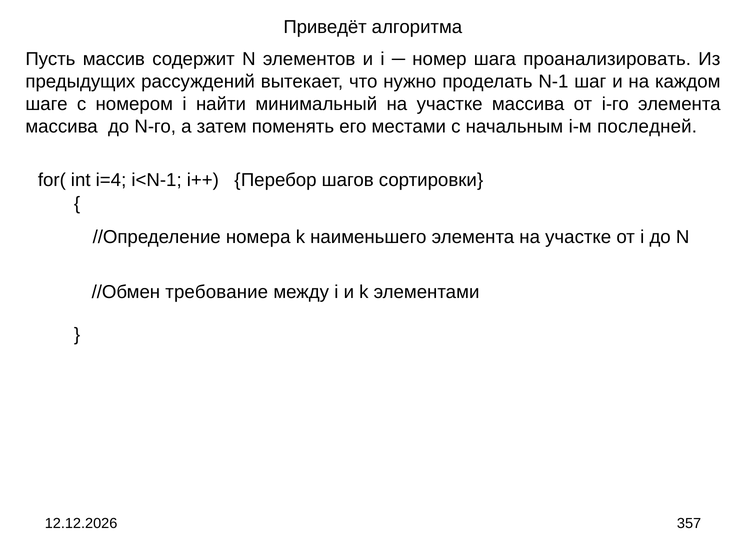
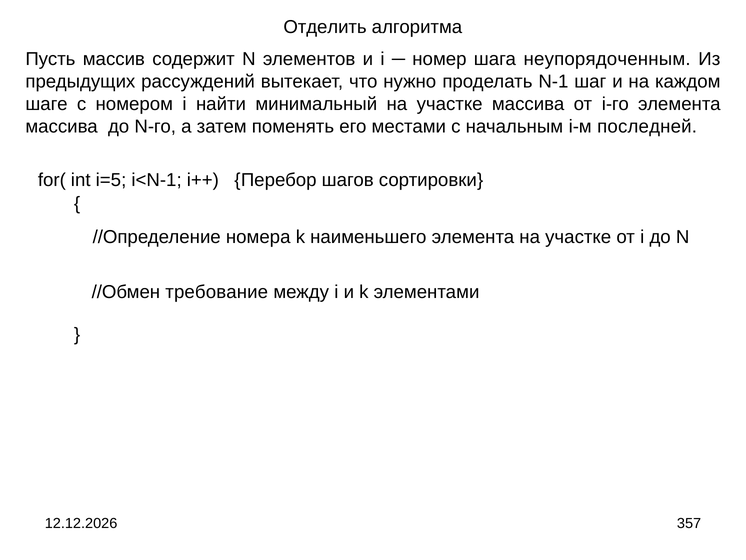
Приведёт: Приведёт -> Отделить
проанализировать: проанализировать -> неупорядоченным
i=4: i=4 -> i=5
